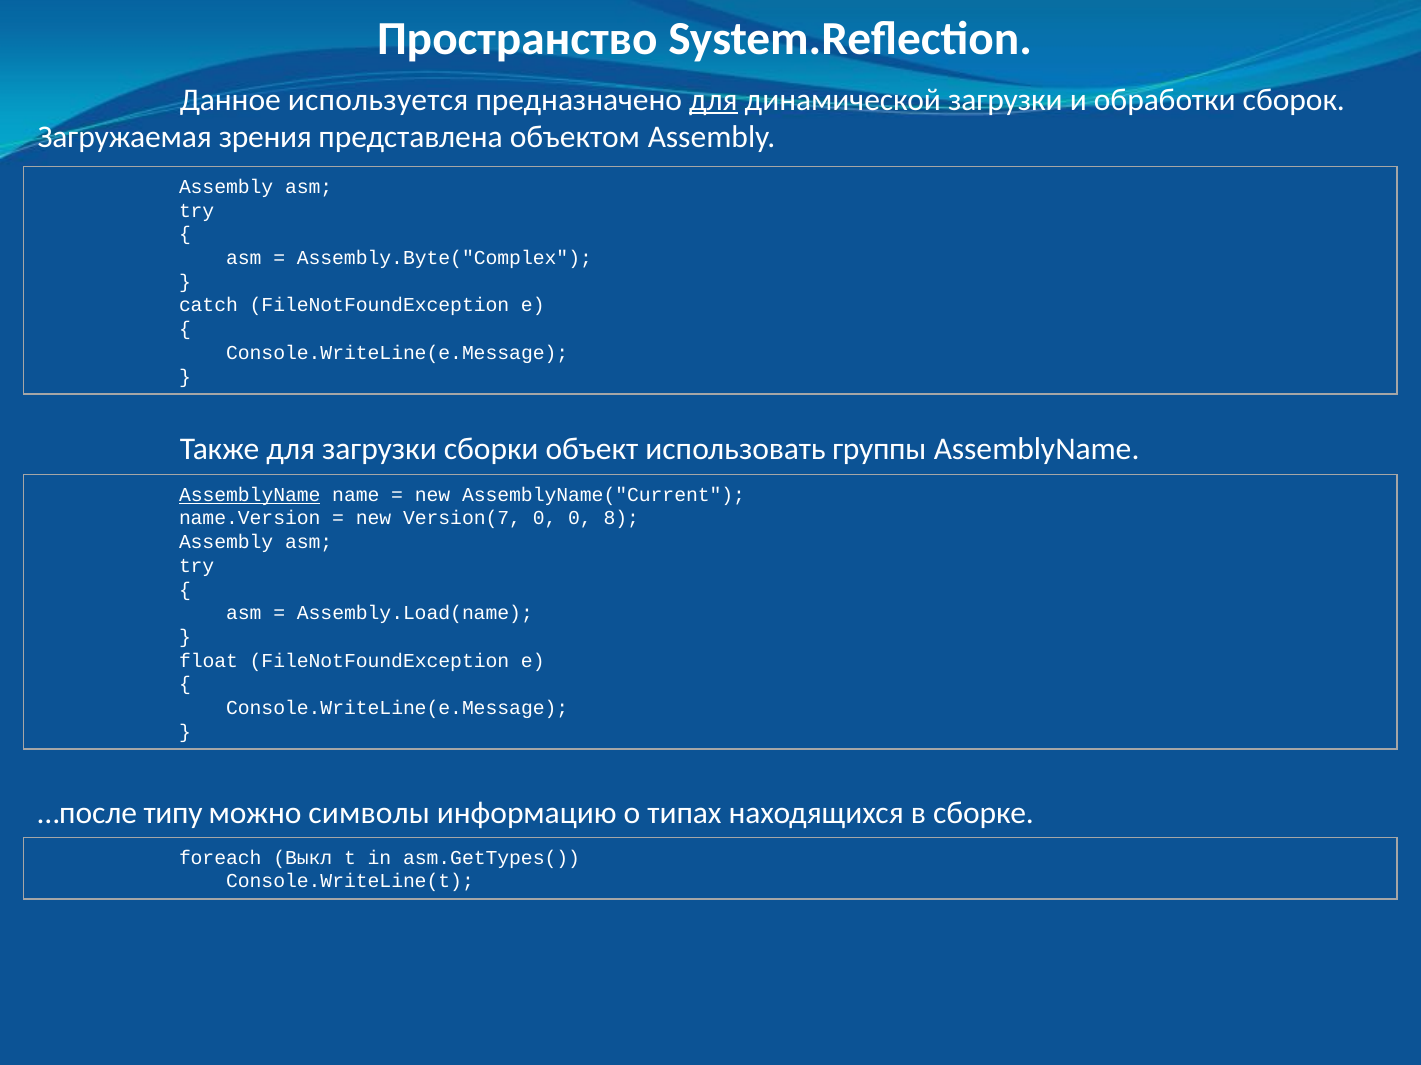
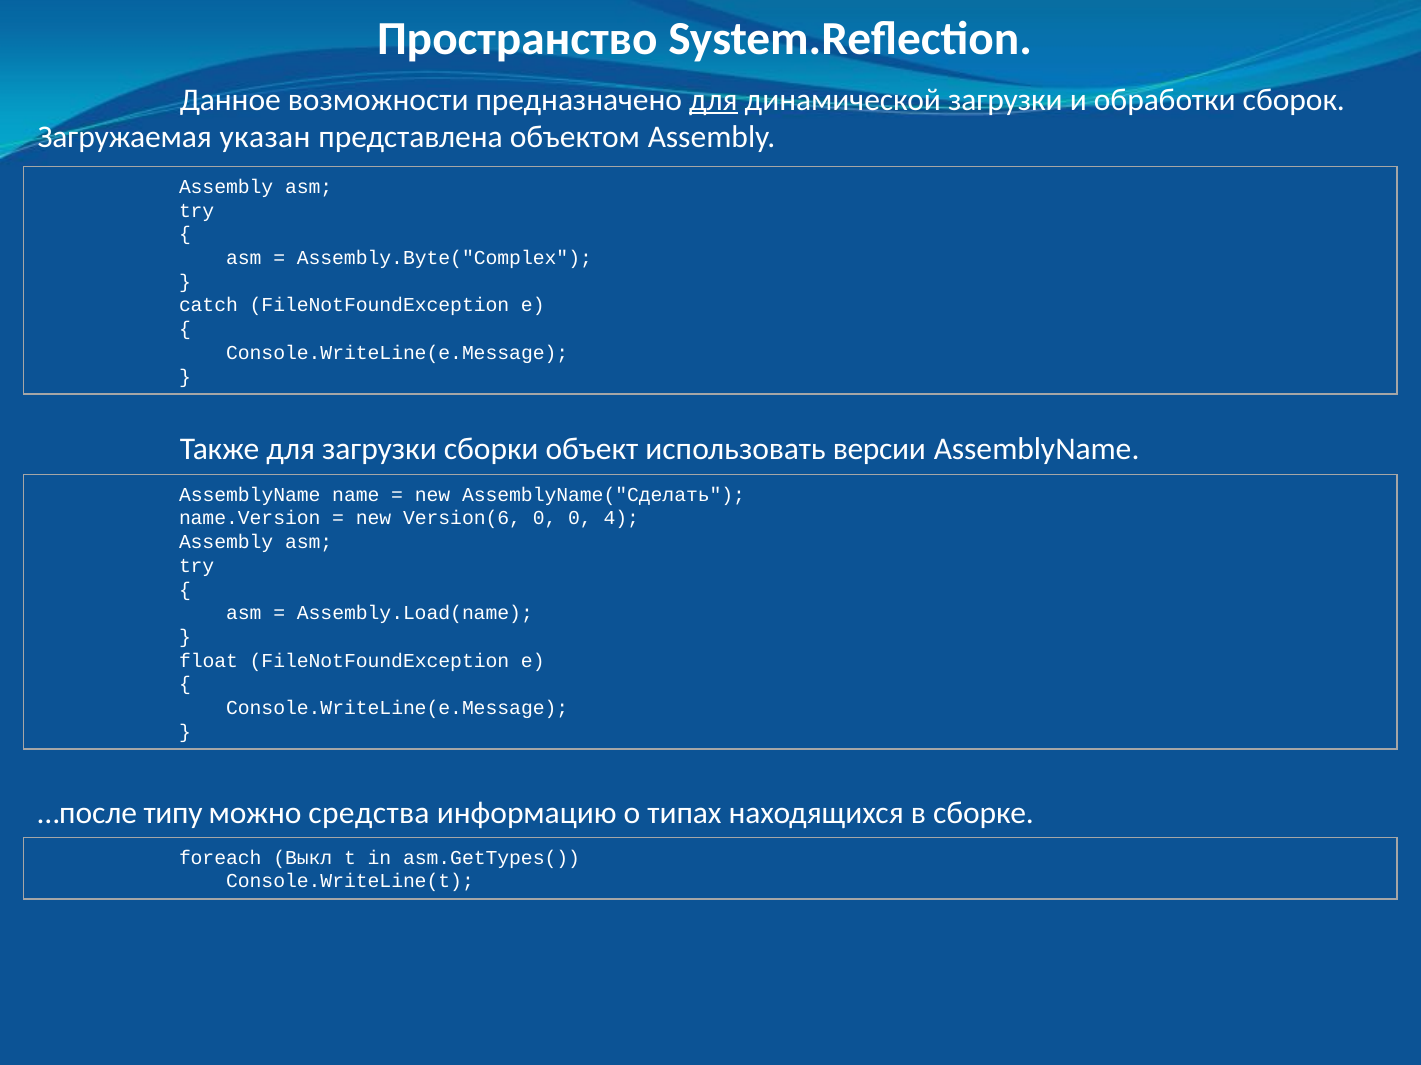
используется: используется -> возможности
зрения: зрения -> указан
группы: группы -> версии
AssemblyName at (250, 495) underline: present -> none
AssemblyName("Current: AssemblyName("Current -> AssemblyName("Сделать
Version(7: Version(7 -> Version(6
8: 8 -> 4
символы: символы -> средства
